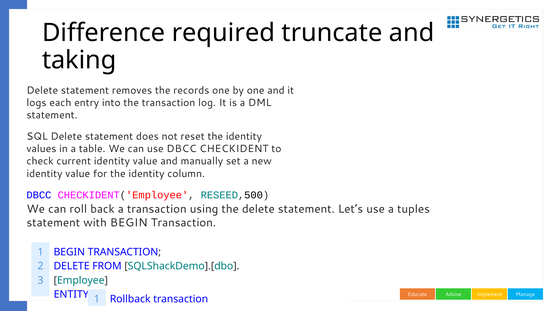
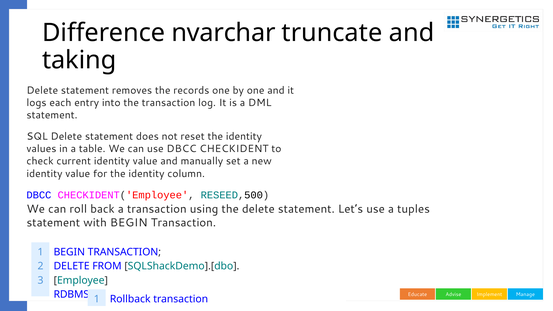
required: required -> nvarchar
ENTITY: ENTITY -> RDBMS
